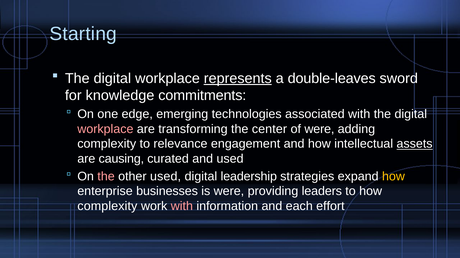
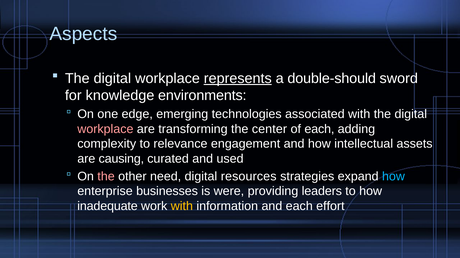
Starting: Starting -> Aspects
double-leaves: double-leaves -> double-should
commitments: commitments -> environments
of were: were -> each
assets underline: present -> none
other used: used -> need
leadership: leadership -> resources
how at (393, 177) colour: yellow -> light blue
complexity at (107, 207): complexity -> inadequate
with at (182, 207) colour: pink -> yellow
